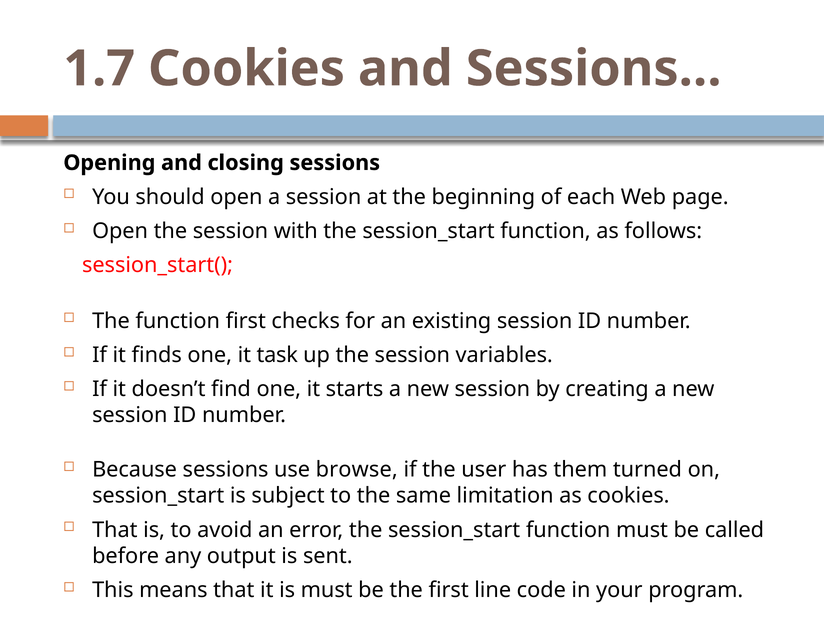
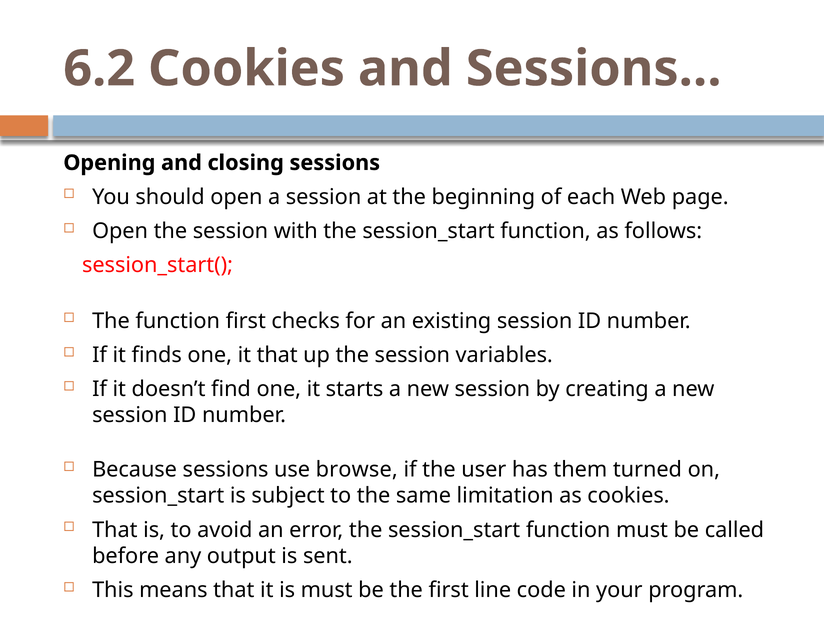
1.7: 1.7 -> 6.2
it task: task -> that
